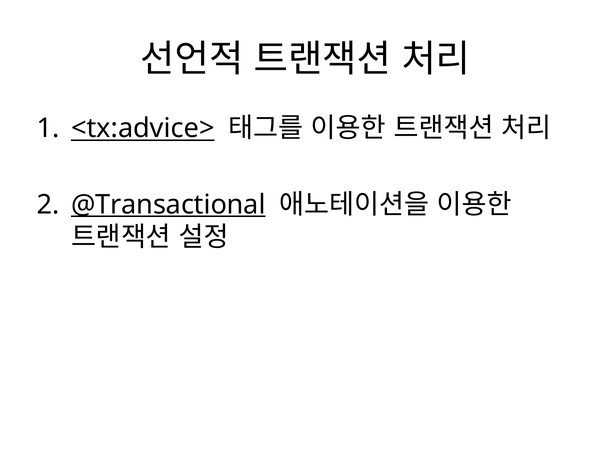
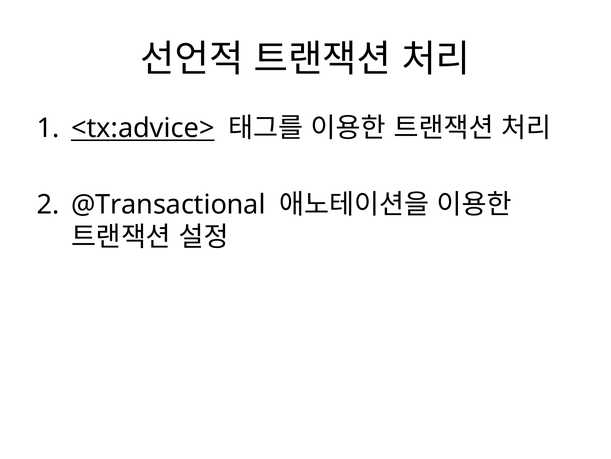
@Transactional underline: present -> none
